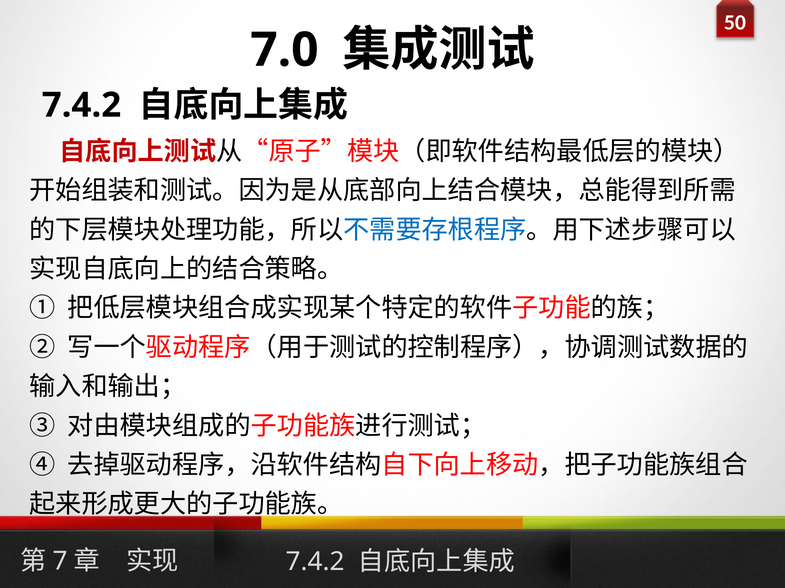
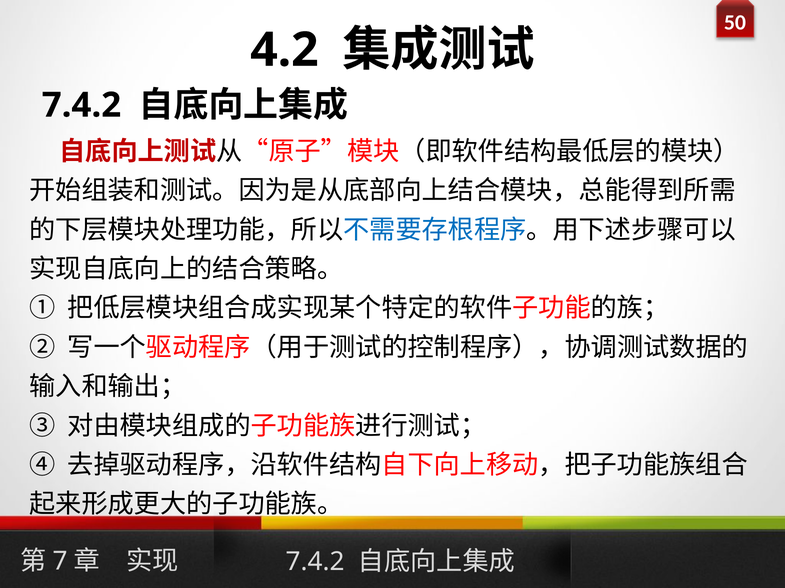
7.0: 7.0 -> 4.2
